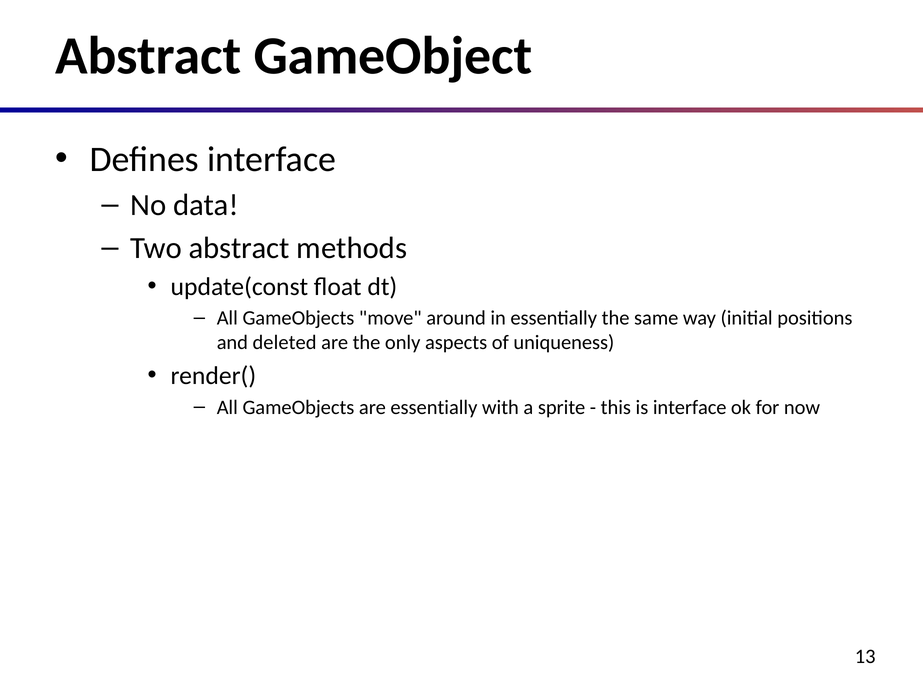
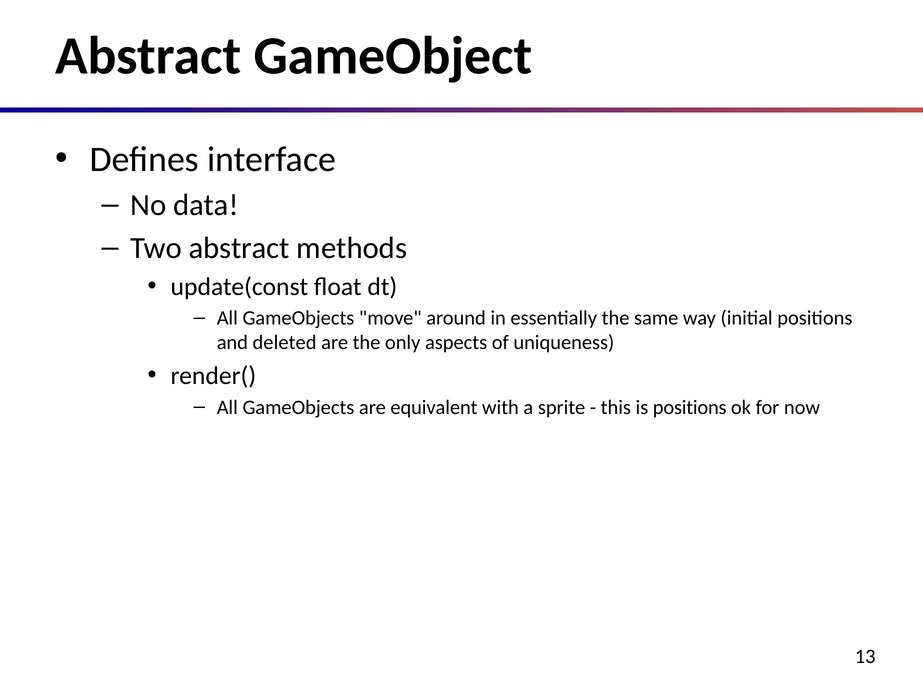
are essentially: essentially -> equivalent
is interface: interface -> positions
